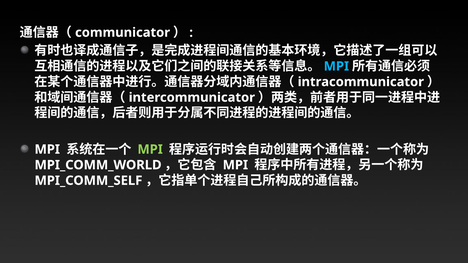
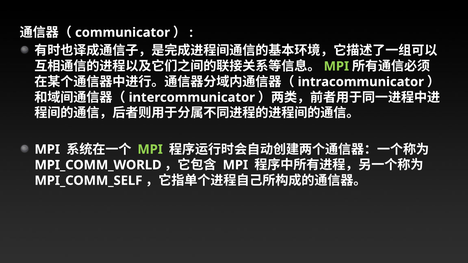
MPI at (336, 66) colour: light blue -> light green
